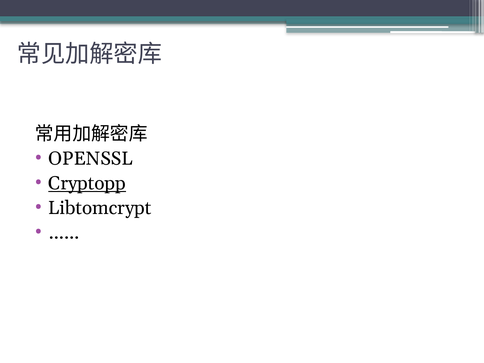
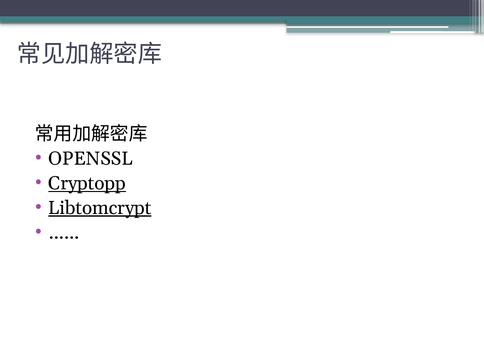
Libtomcrypt underline: none -> present
